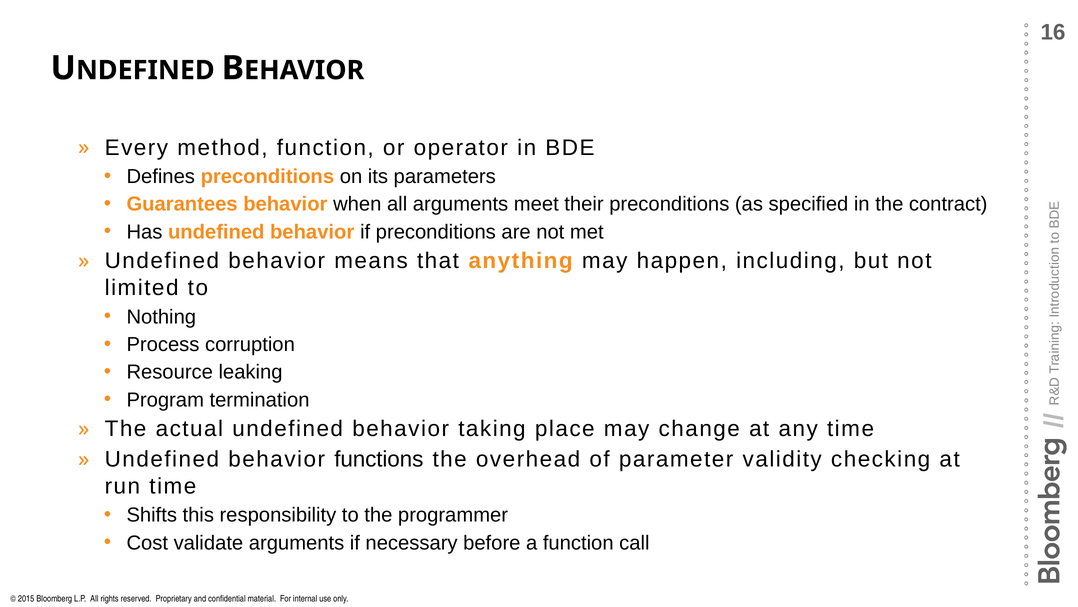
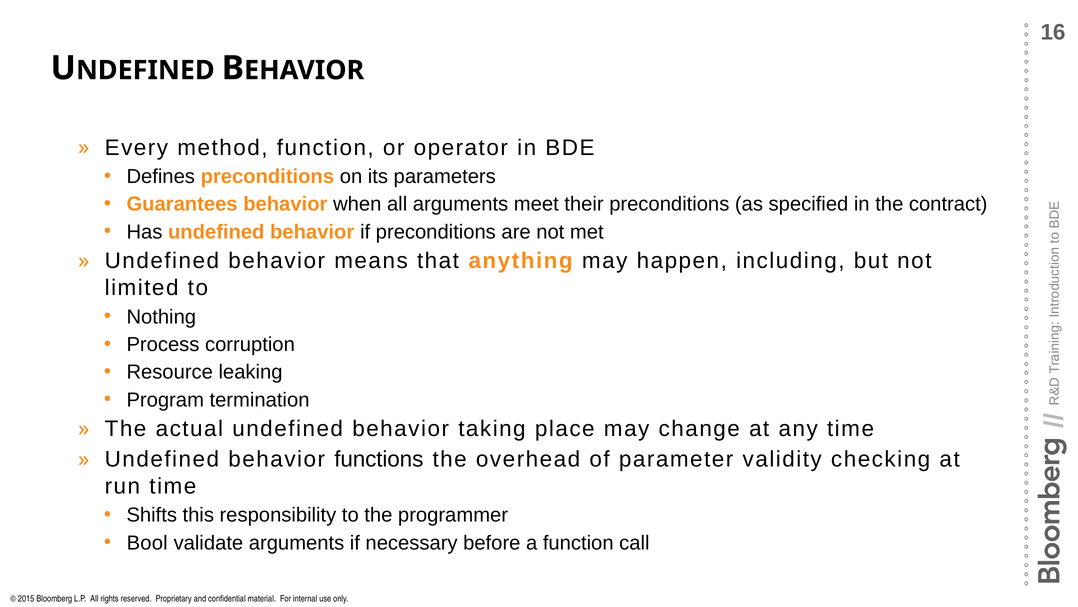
Cost: Cost -> Bool
